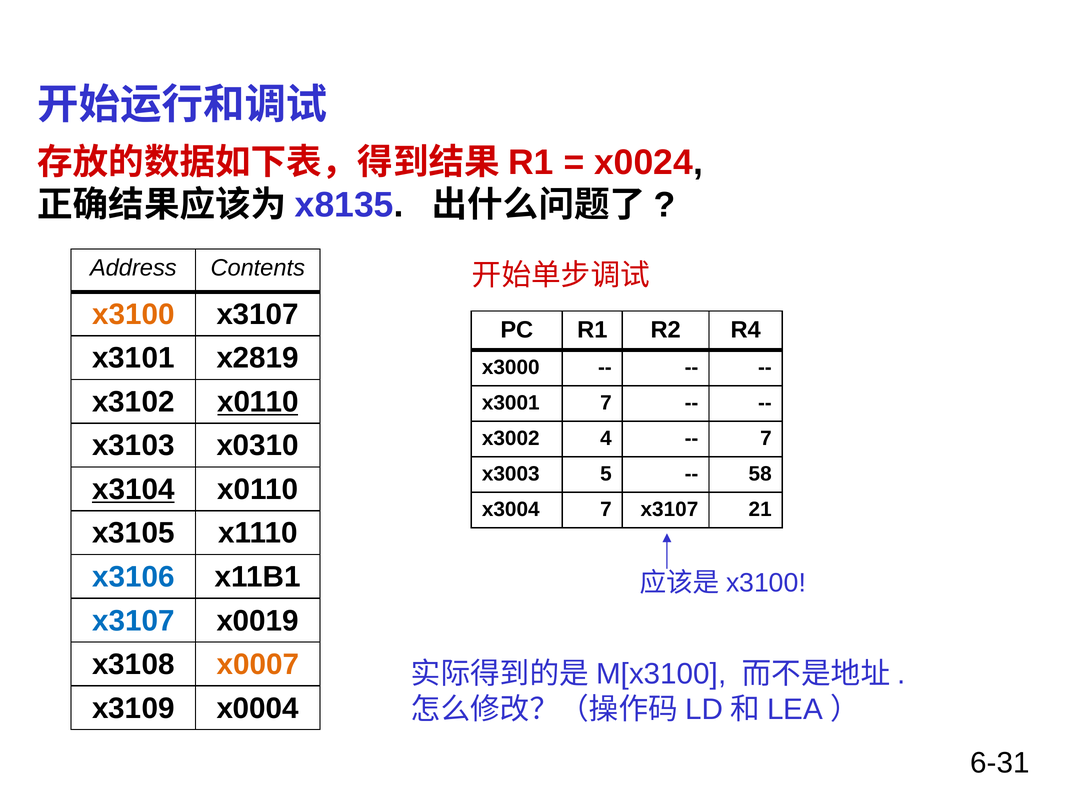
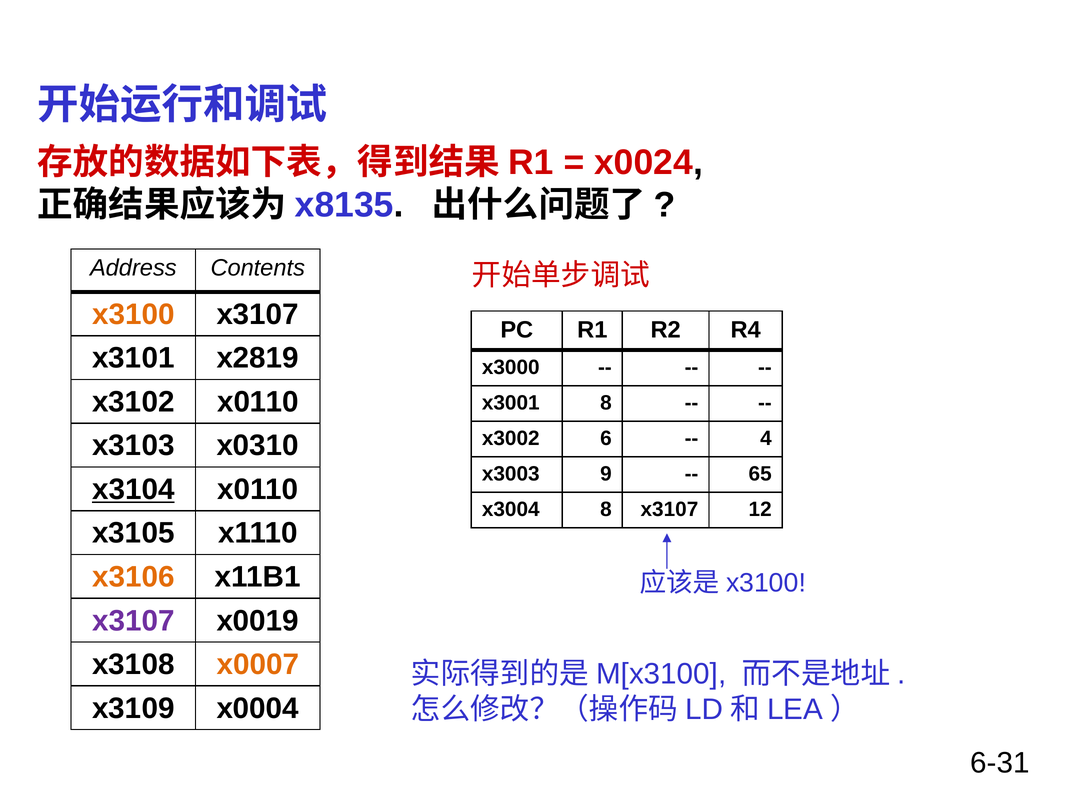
x0110 at (258, 402) underline: present -> none
x3001 7: 7 -> 8
4: 4 -> 6
7 at (766, 439): 7 -> 4
5: 5 -> 9
58: 58 -> 65
x3004 7: 7 -> 8
21: 21 -> 12
x3106 colour: blue -> orange
x3107 at (133, 621) colour: blue -> purple
